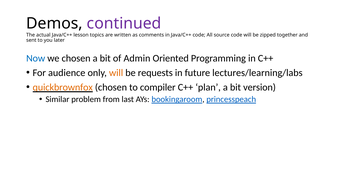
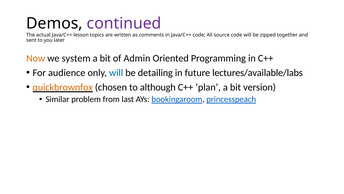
Now colour: blue -> orange
we chosen: chosen -> system
will at (116, 73) colour: orange -> blue
requests: requests -> detailing
lectures/learning/labs: lectures/learning/labs -> lectures/available/labs
compiler: compiler -> although
